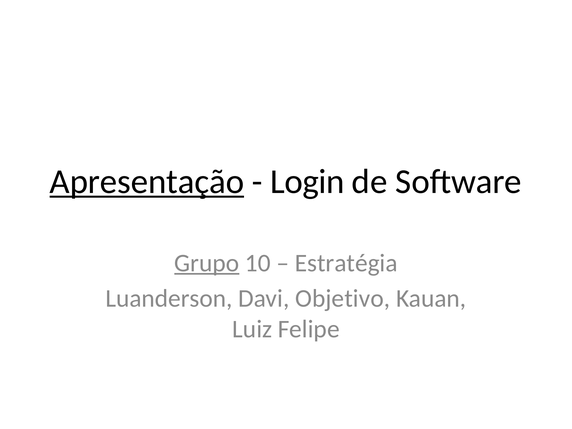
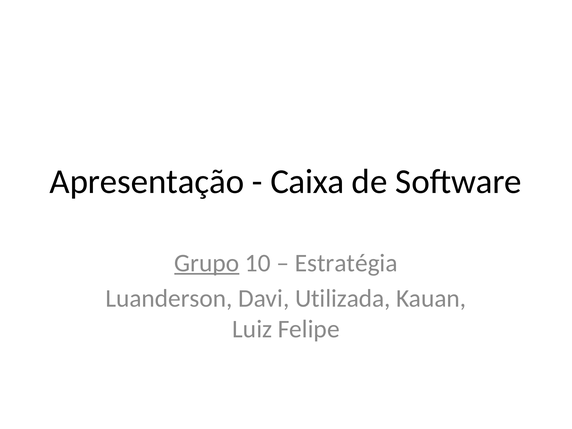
Apresentação underline: present -> none
Login: Login -> Caixa
Objetivo: Objetivo -> Utilizada
